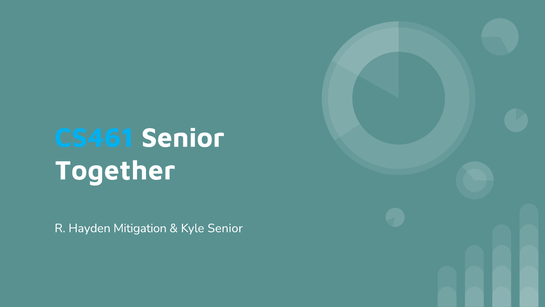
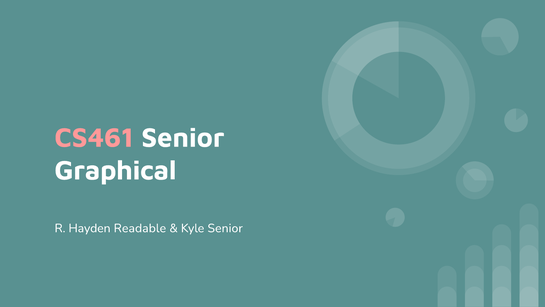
CS461 colour: light blue -> pink
Together: Together -> Graphical
Mitigation: Mitigation -> Readable
